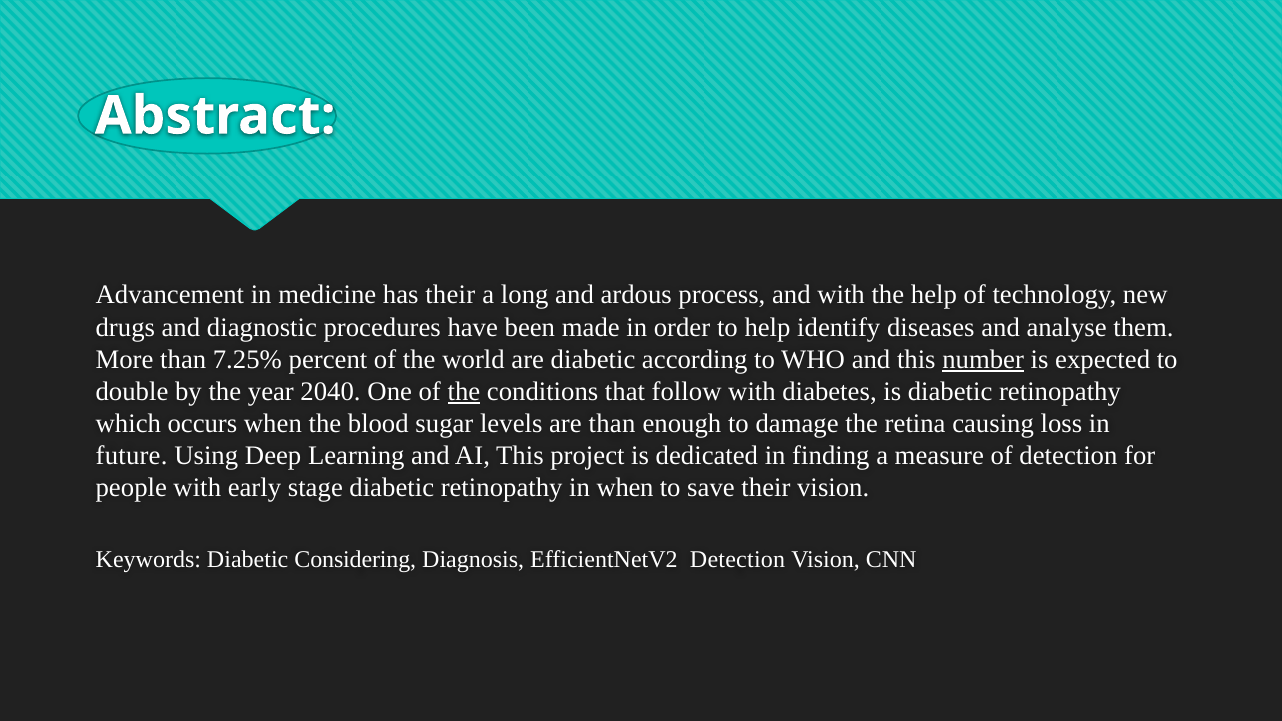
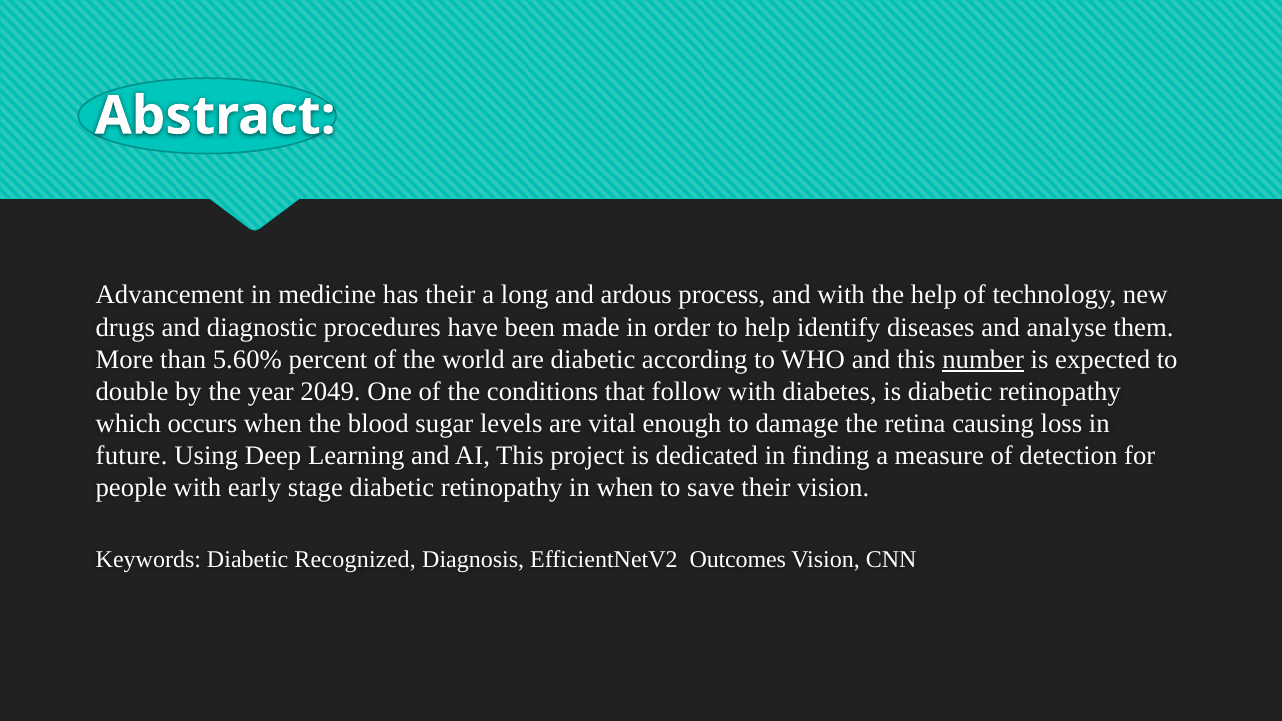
7.25%: 7.25% -> 5.60%
2040: 2040 -> 2049
the at (464, 391) underline: present -> none
are than: than -> vital
Considering: Considering -> Recognized
EfficientNetV2 Detection: Detection -> Outcomes
